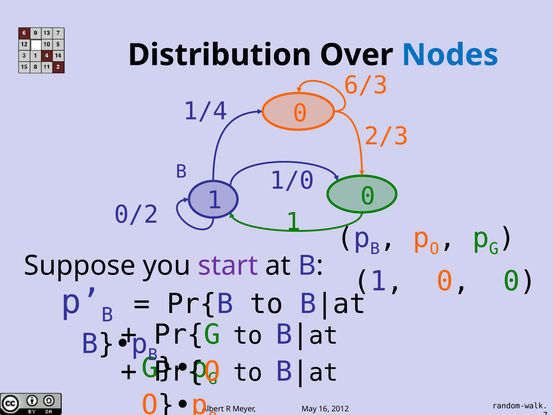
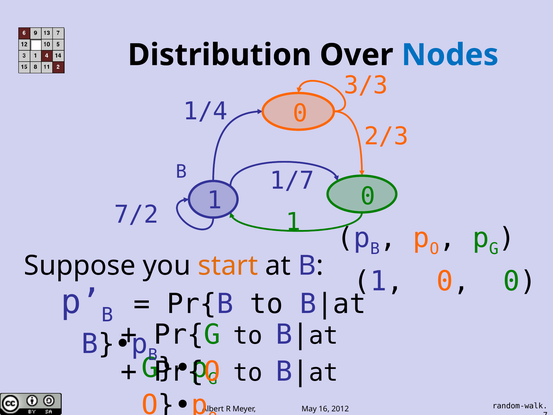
6/3: 6/3 -> 3/3
1/0: 1/0 -> 1/7
0/2: 0/2 -> 7/2
start colour: purple -> orange
